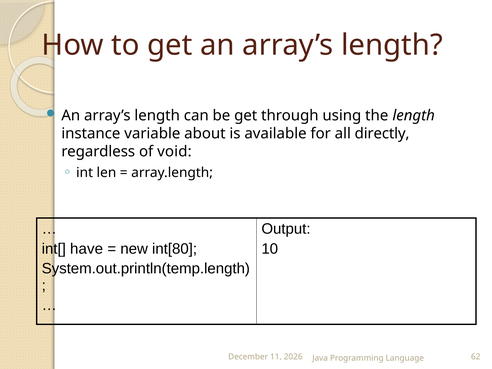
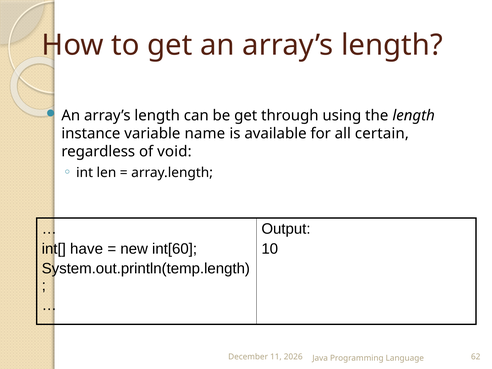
about: about -> name
directly: directly -> certain
int[80: int[80 -> int[60
